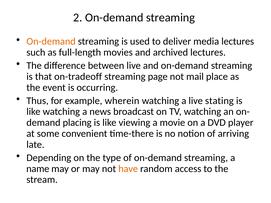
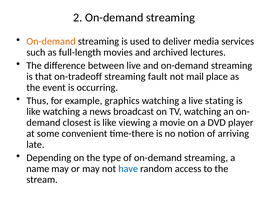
media lectures: lectures -> services
page: page -> fault
wherein: wherein -> graphics
placing: placing -> closest
have colour: orange -> blue
